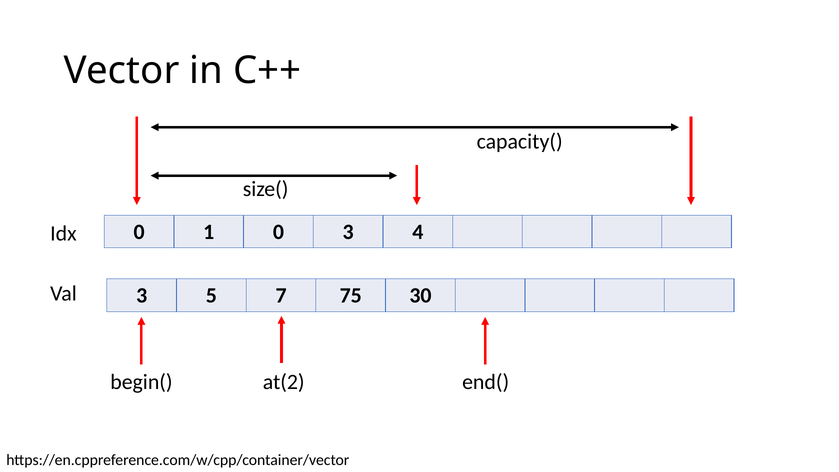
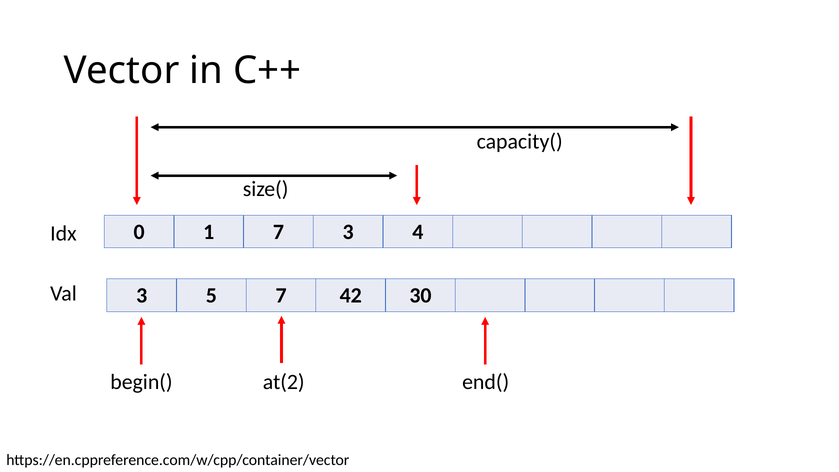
1 0: 0 -> 7
75: 75 -> 42
